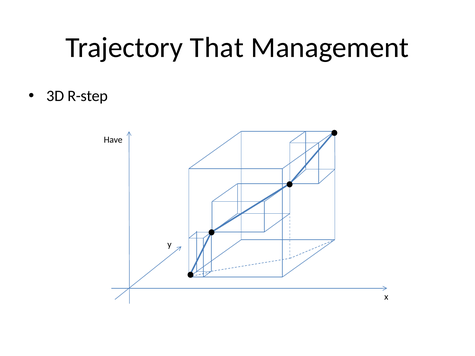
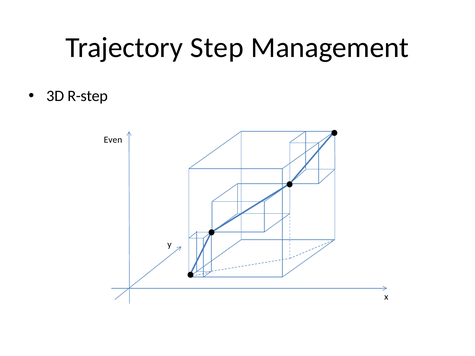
That: That -> Step
Have: Have -> Even
